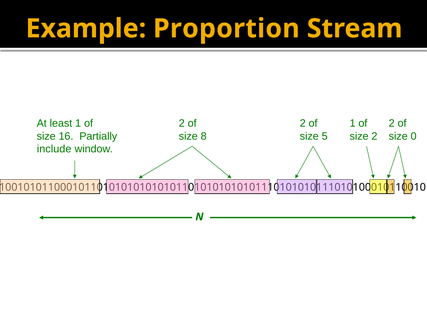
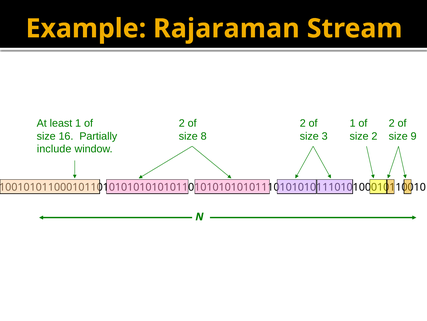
Proportion: Proportion -> Rajaraman
5: 5 -> 3
0: 0 -> 9
